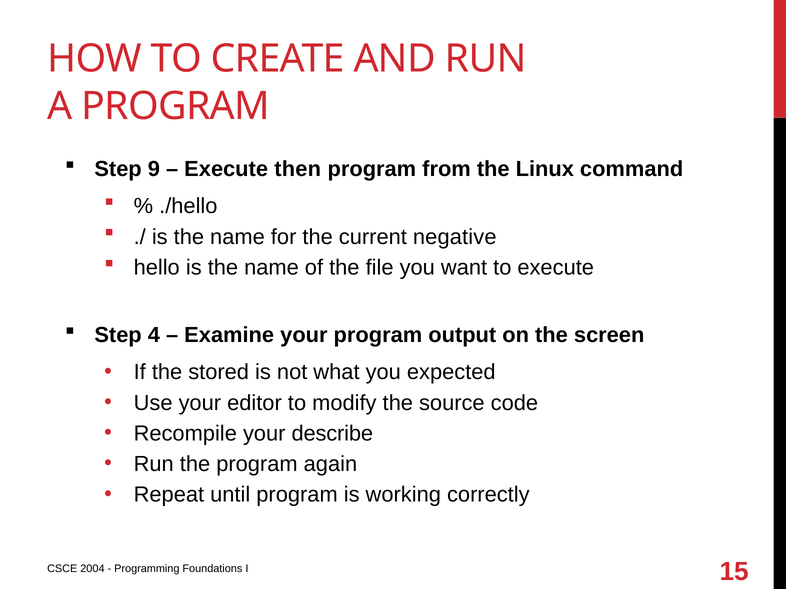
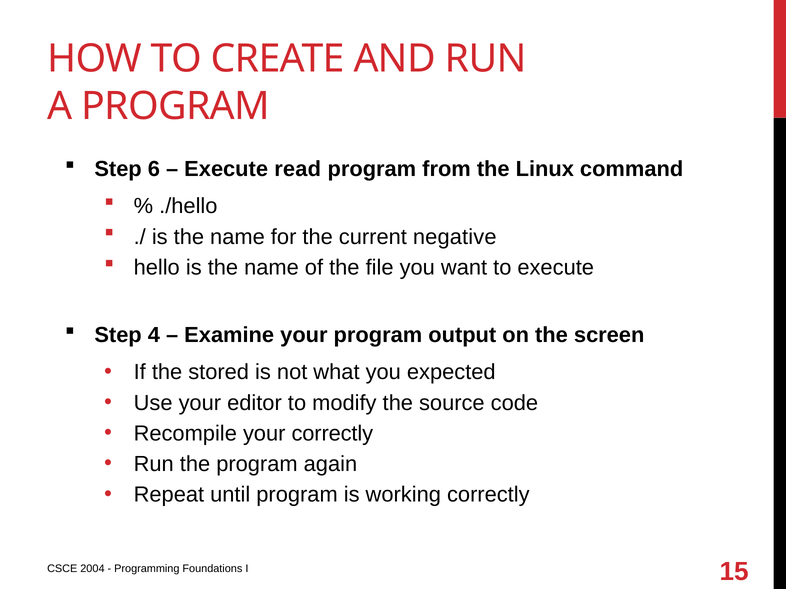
9: 9 -> 6
then: then -> read
your describe: describe -> correctly
